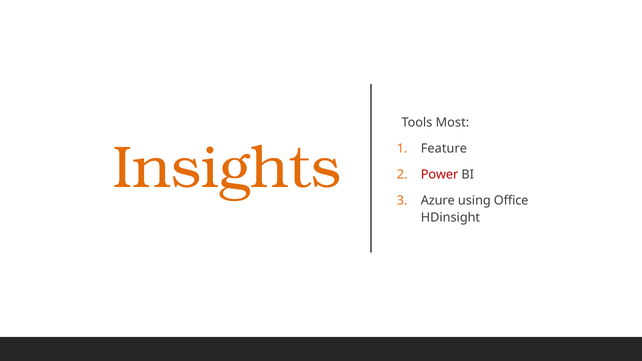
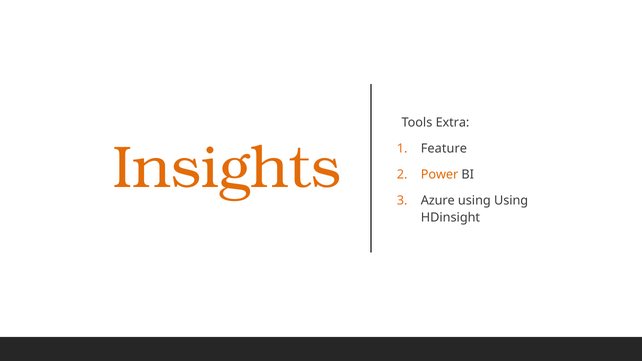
Most: Most -> Extra
Power colour: red -> orange
using Office: Office -> Using
